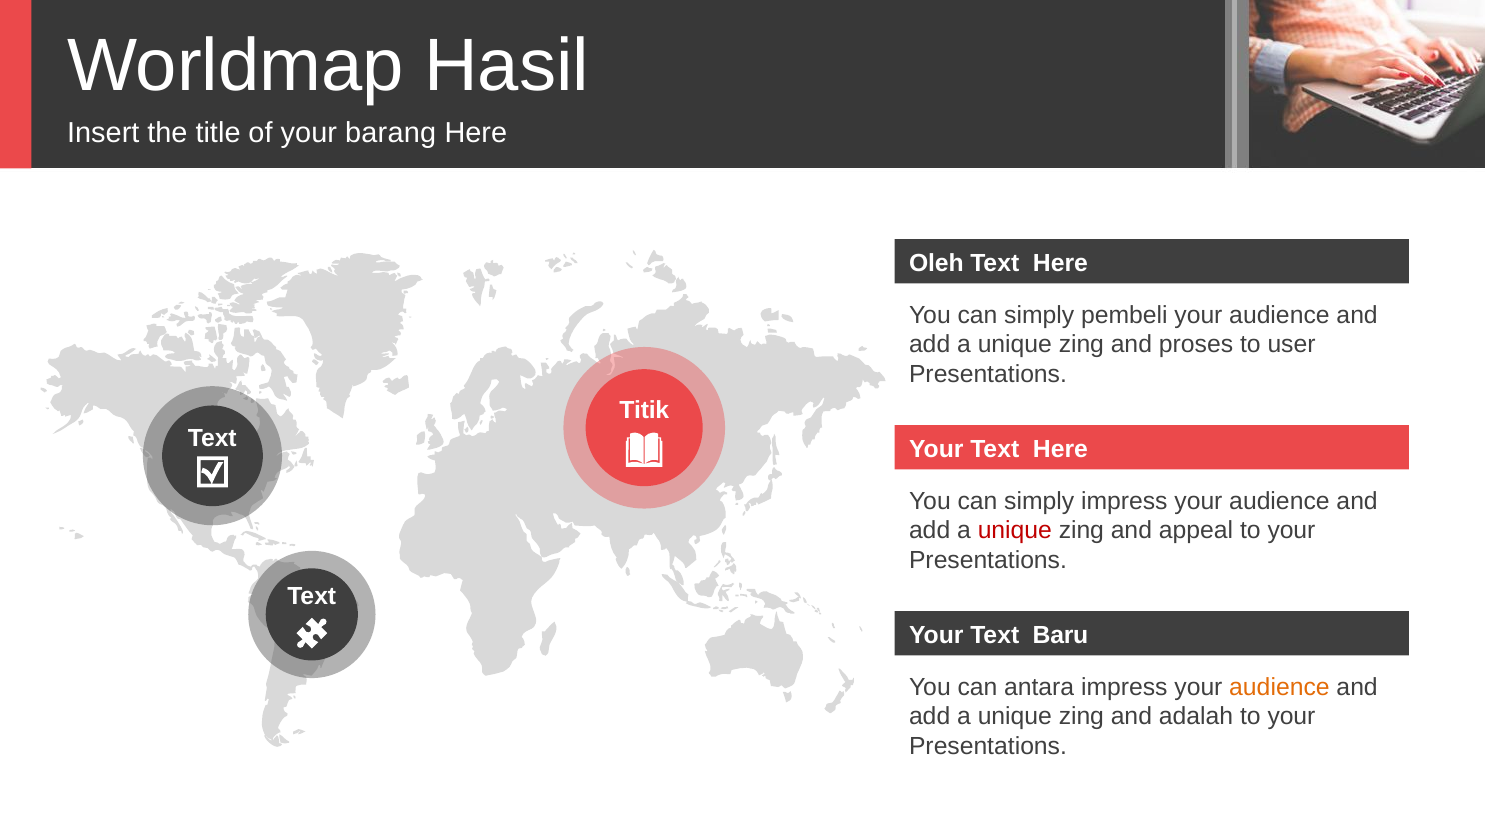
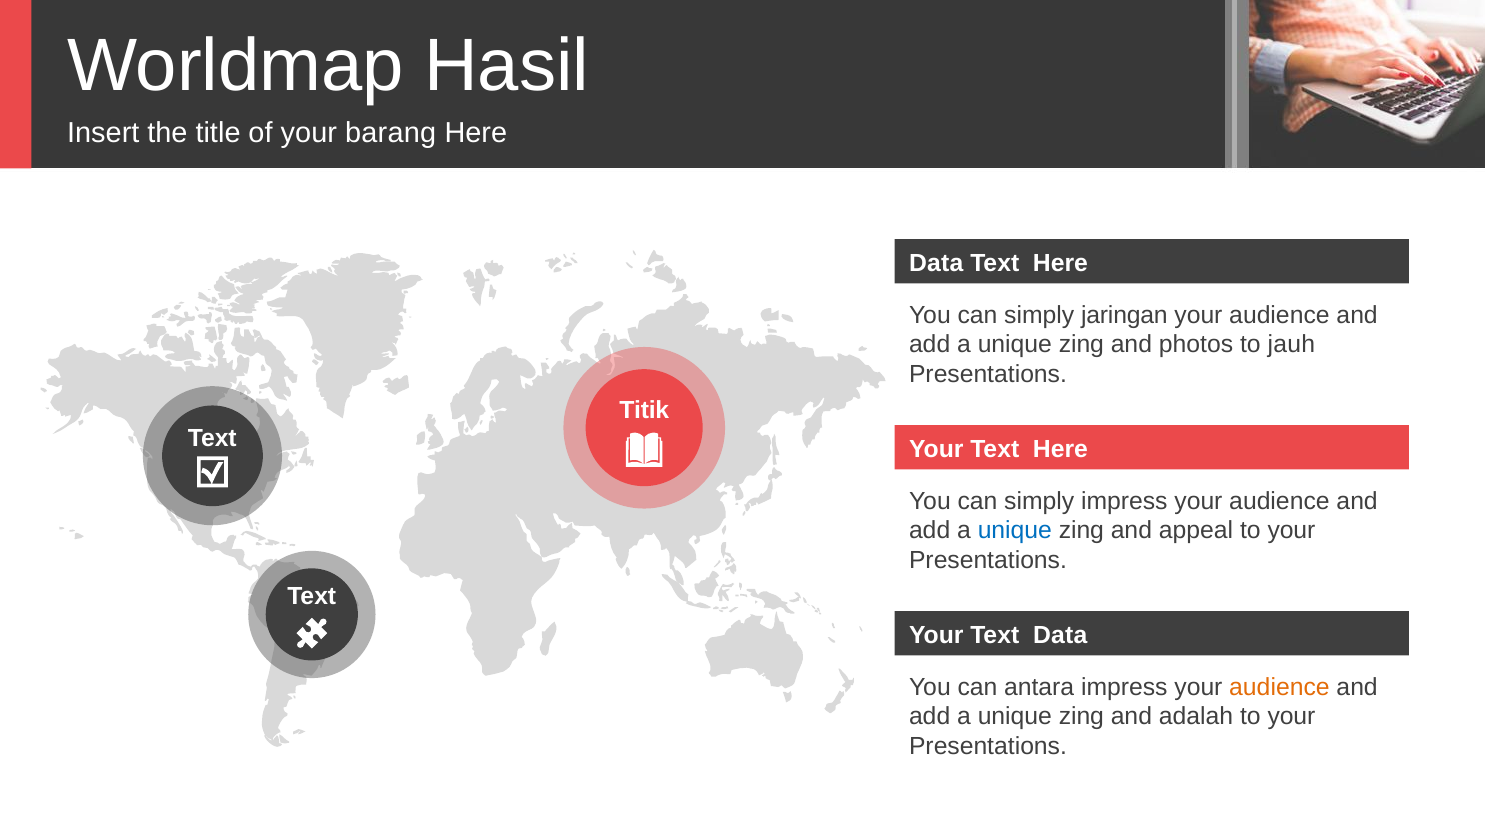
Oleh at (936, 263): Oleh -> Data
pembeli: pembeli -> jaringan
proses: proses -> photos
user: user -> jauh
unique at (1015, 531) colour: red -> blue
Text Baru: Baru -> Data
